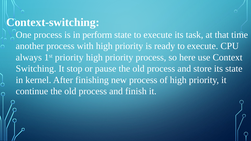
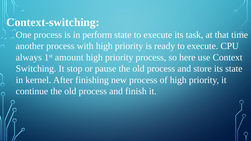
1st priority: priority -> amount
